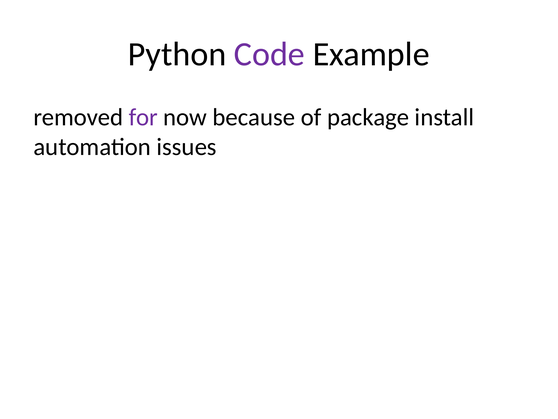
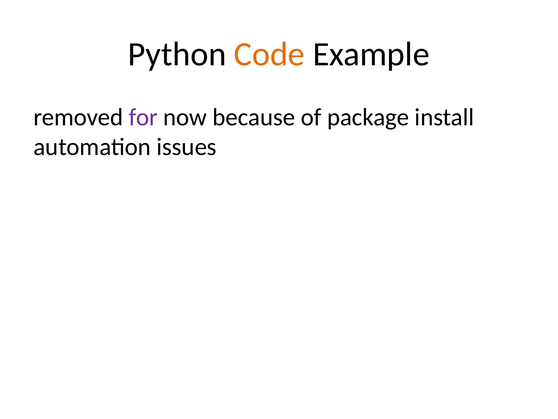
Code colour: purple -> orange
